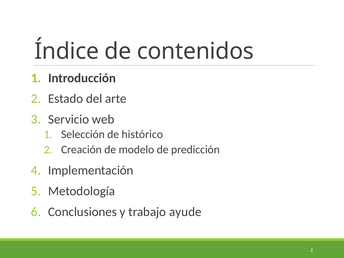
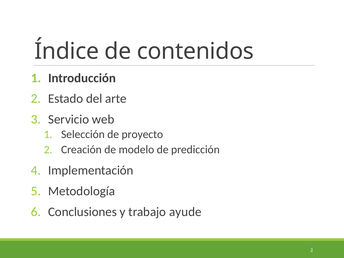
histórico: histórico -> proyecto
